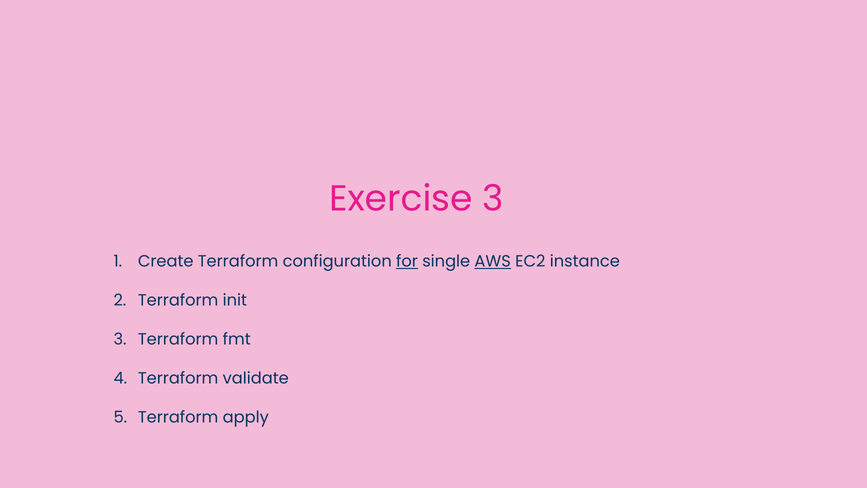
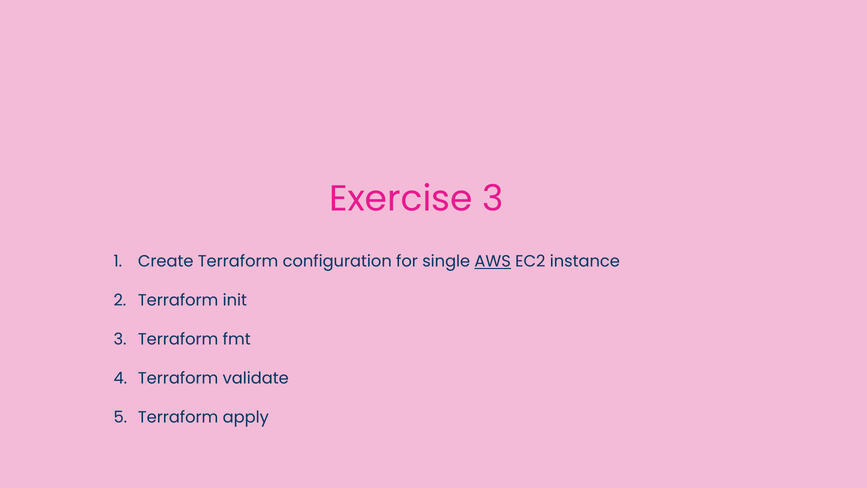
for underline: present -> none
